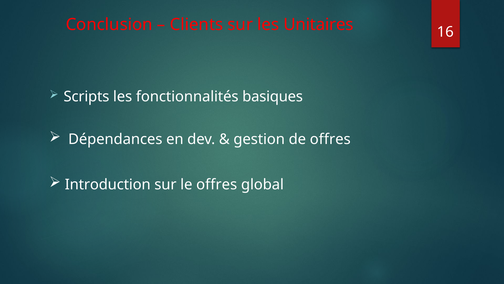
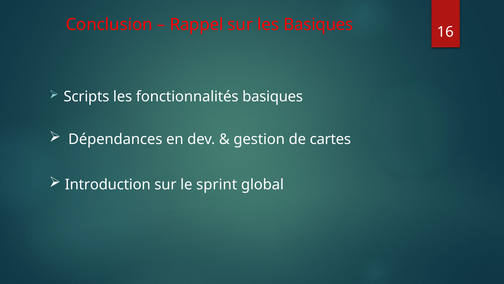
Clients: Clients -> Rappel
les Unitaires: Unitaires -> Basiques
de offres: offres -> cartes
le offres: offres -> sprint
